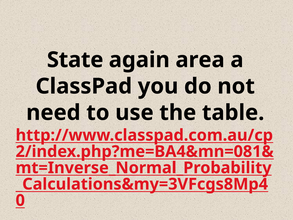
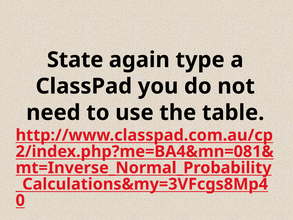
area: area -> type
